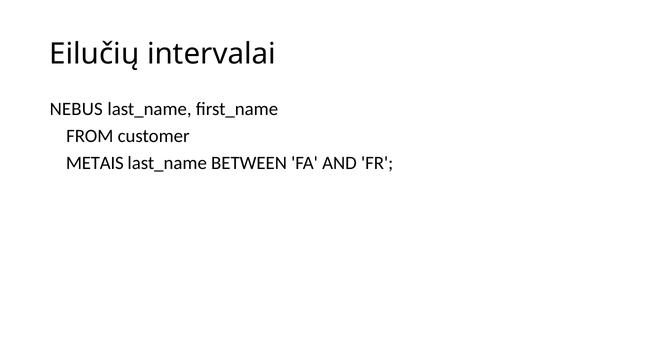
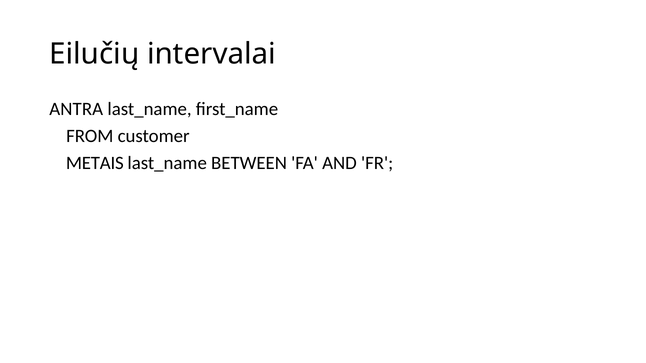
NEBUS: NEBUS -> ANTRA
